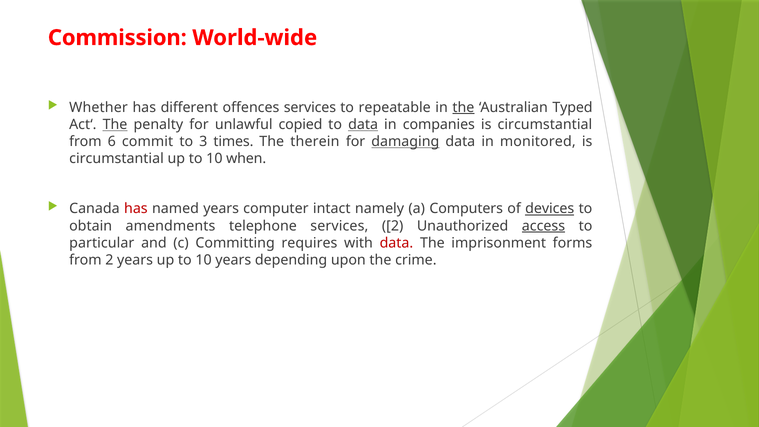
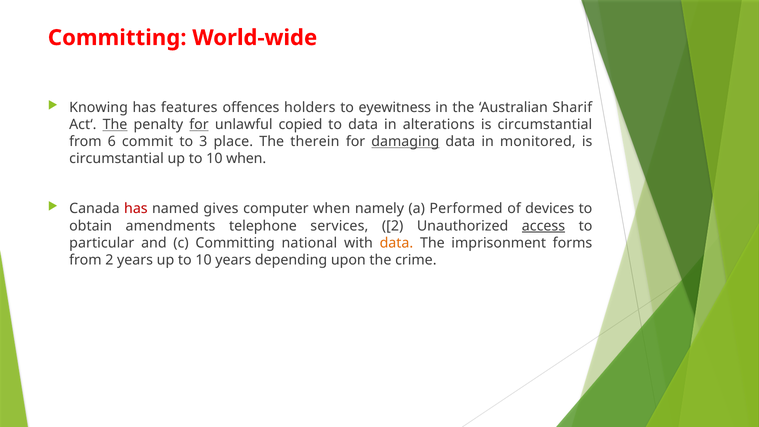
Commission at (117, 38): Commission -> Committing
Whether: Whether -> Knowing
different: different -> features
offences services: services -> holders
repeatable: repeatable -> eyewitness
the at (463, 107) underline: present -> none
Typed: Typed -> Sharif
for at (199, 125) underline: none -> present
data at (363, 125) underline: present -> none
companies: companies -> alterations
times: times -> place
named years: years -> gives
computer intact: intact -> when
Computers: Computers -> Performed
devices underline: present -> none
requires: requires -> national
data at (396, 243) colour: red -> orange
